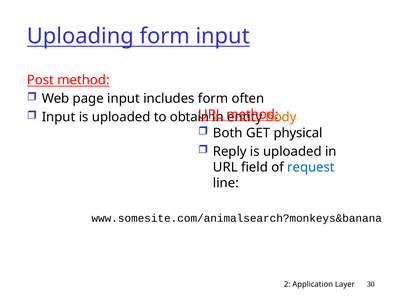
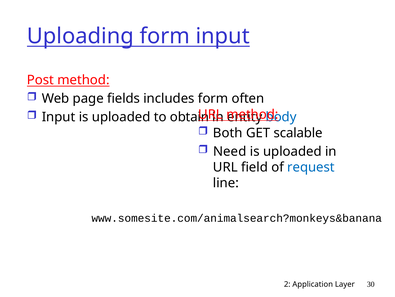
page input: input -> fields
body colour: orange -> blue
physical: physical -> scalable
Reply: Reply -> Need
